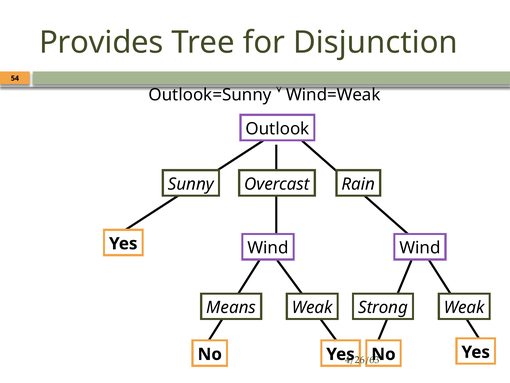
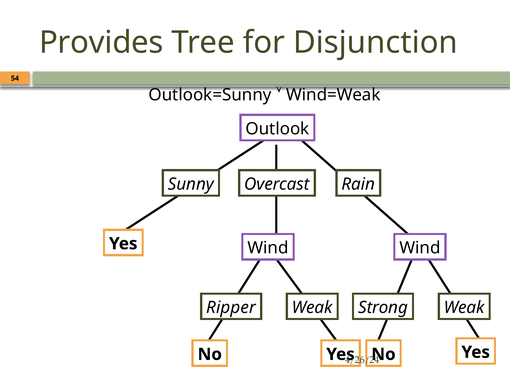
Means: Means -> Ripper
4/26/63: 4/26/63 -> 4/26/24
